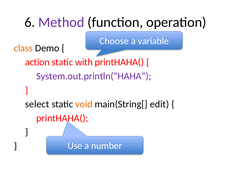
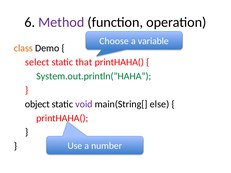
action: action -> select
with: with -> that
System.out.println(”HAHA colour: purple -> green
select: select -> object
void colour: orange -> purple
edit: edit -> else
